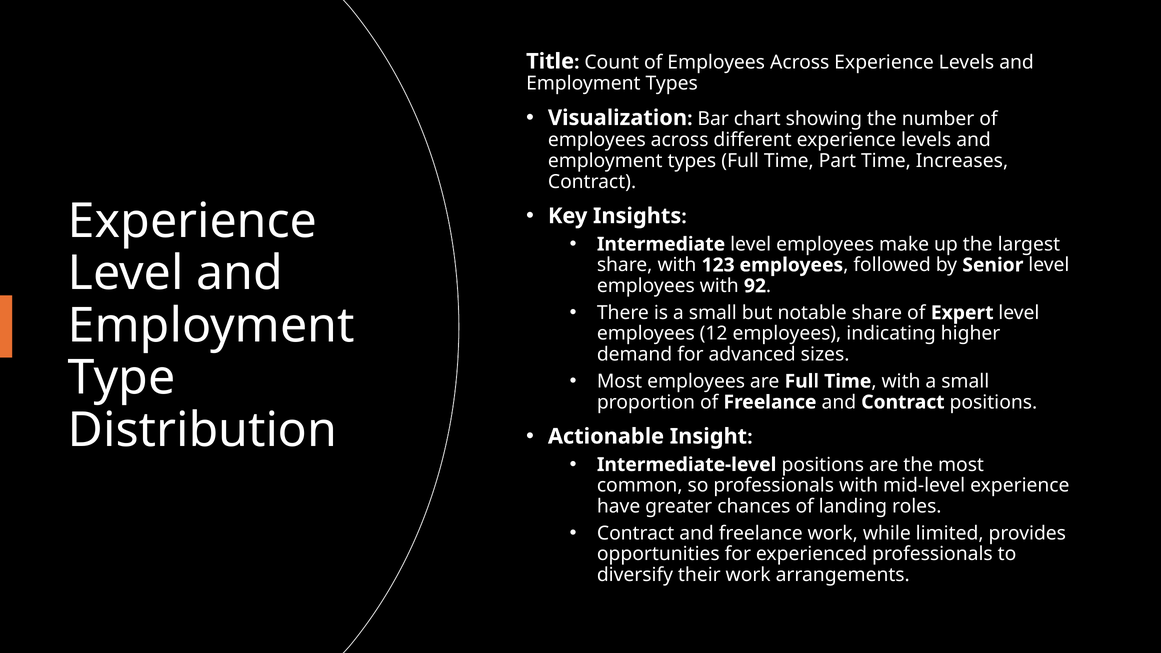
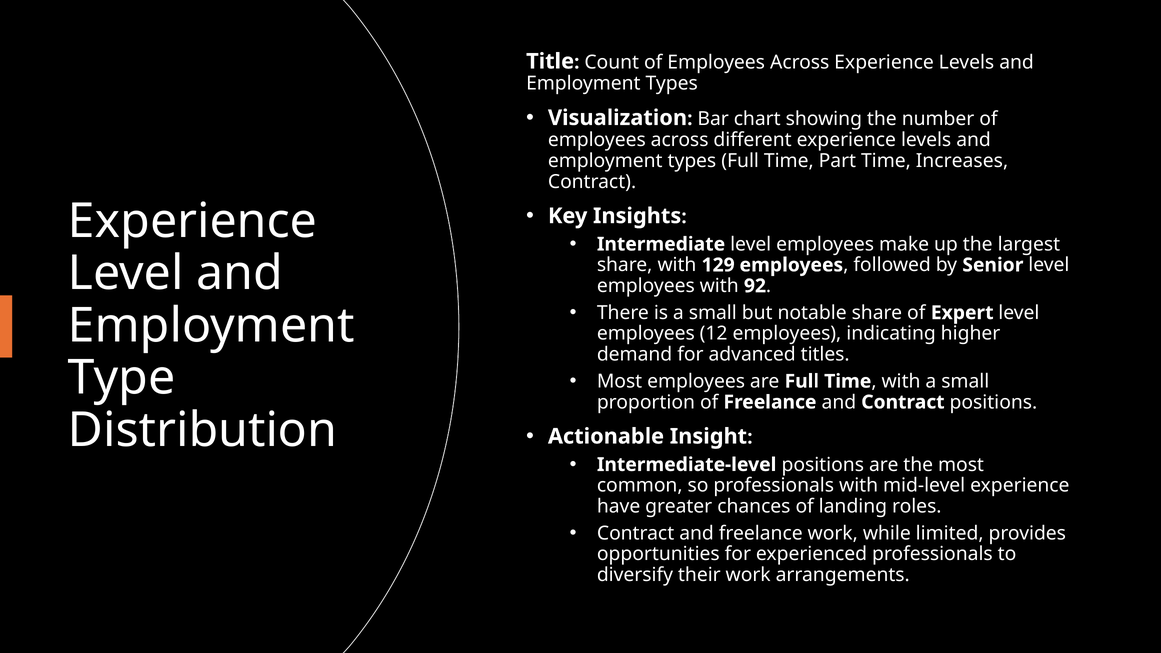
123: 123 -> 129
sizes: sizes -> titles
